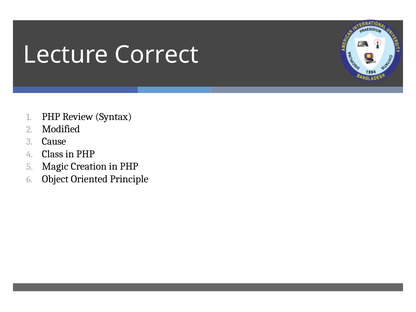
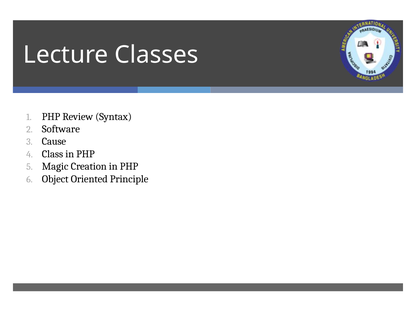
Correct: Correct -> Classes
Modified: Modified -> Software
